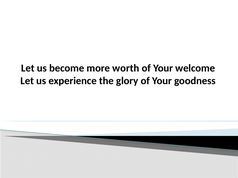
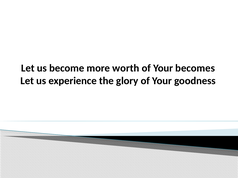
welcome: welcome -> becomes
